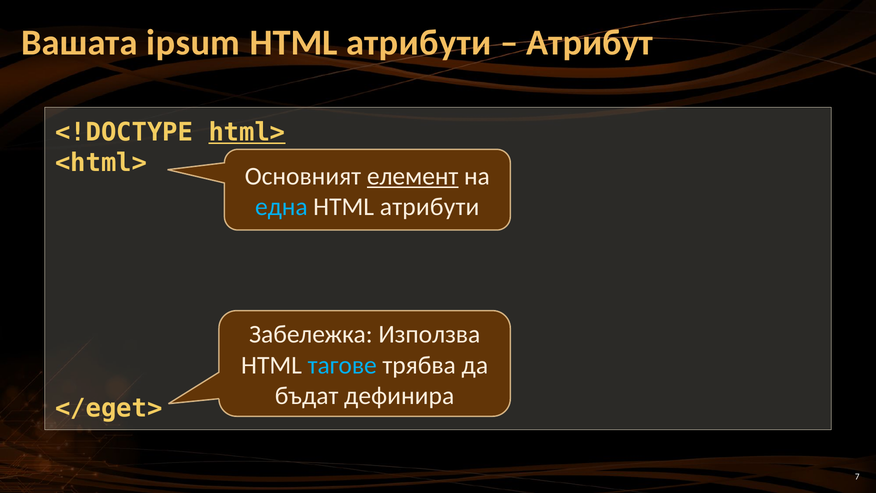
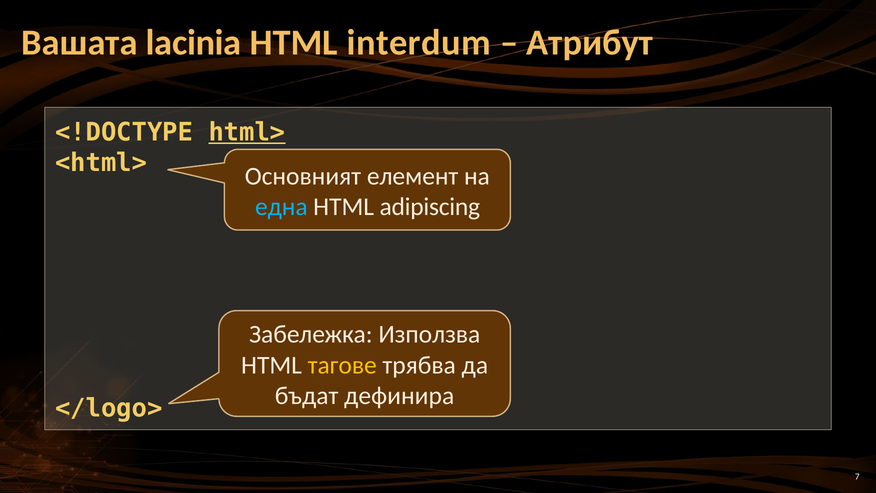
ipsum: ipsum -> lacinia
атрибути at (419, 43): атрибути -> interdum
елемент underline: present -> none
атрибути at (430, 207): атрибути -> adipiscing
тагове colour: light blue -> yellow
</eget>: </eget> -> </logo>
